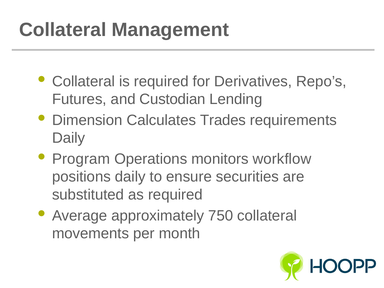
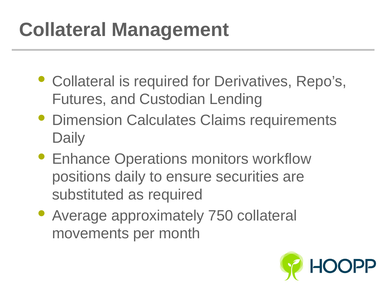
Trades: Trades -> Claims
Program: Program -> Enhance
